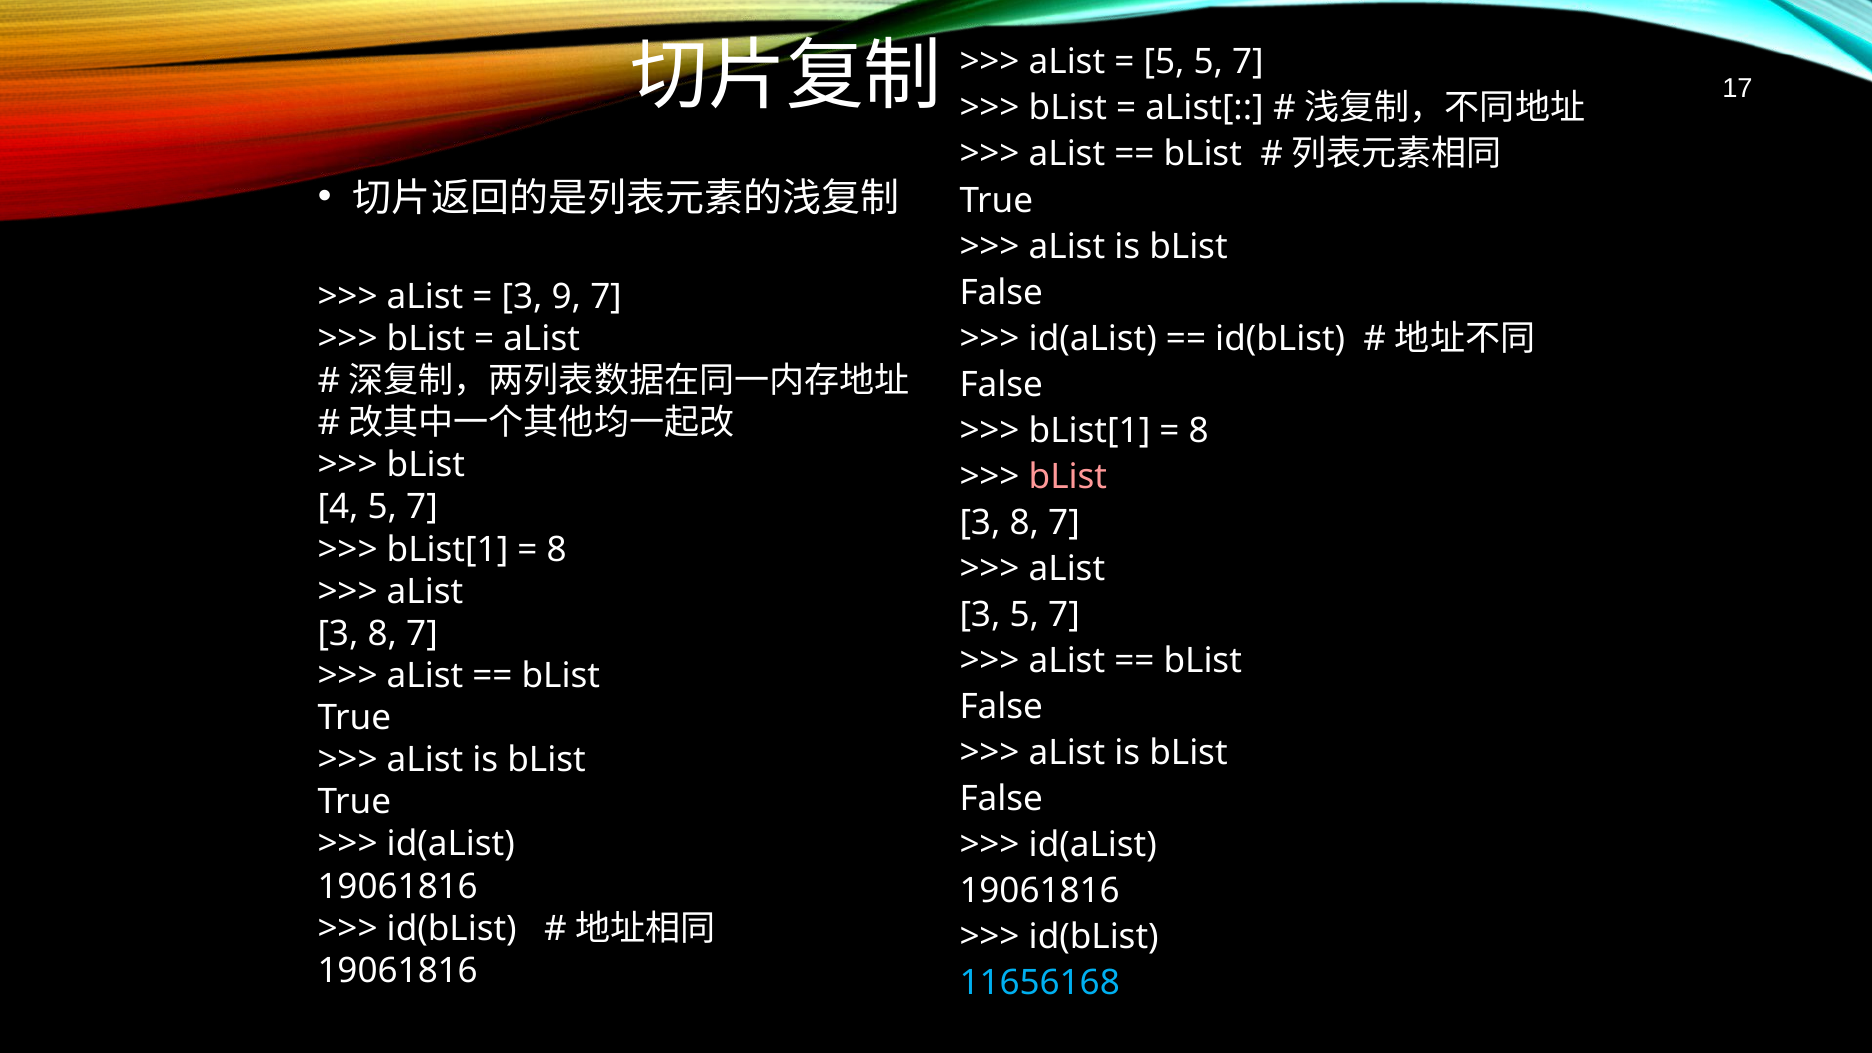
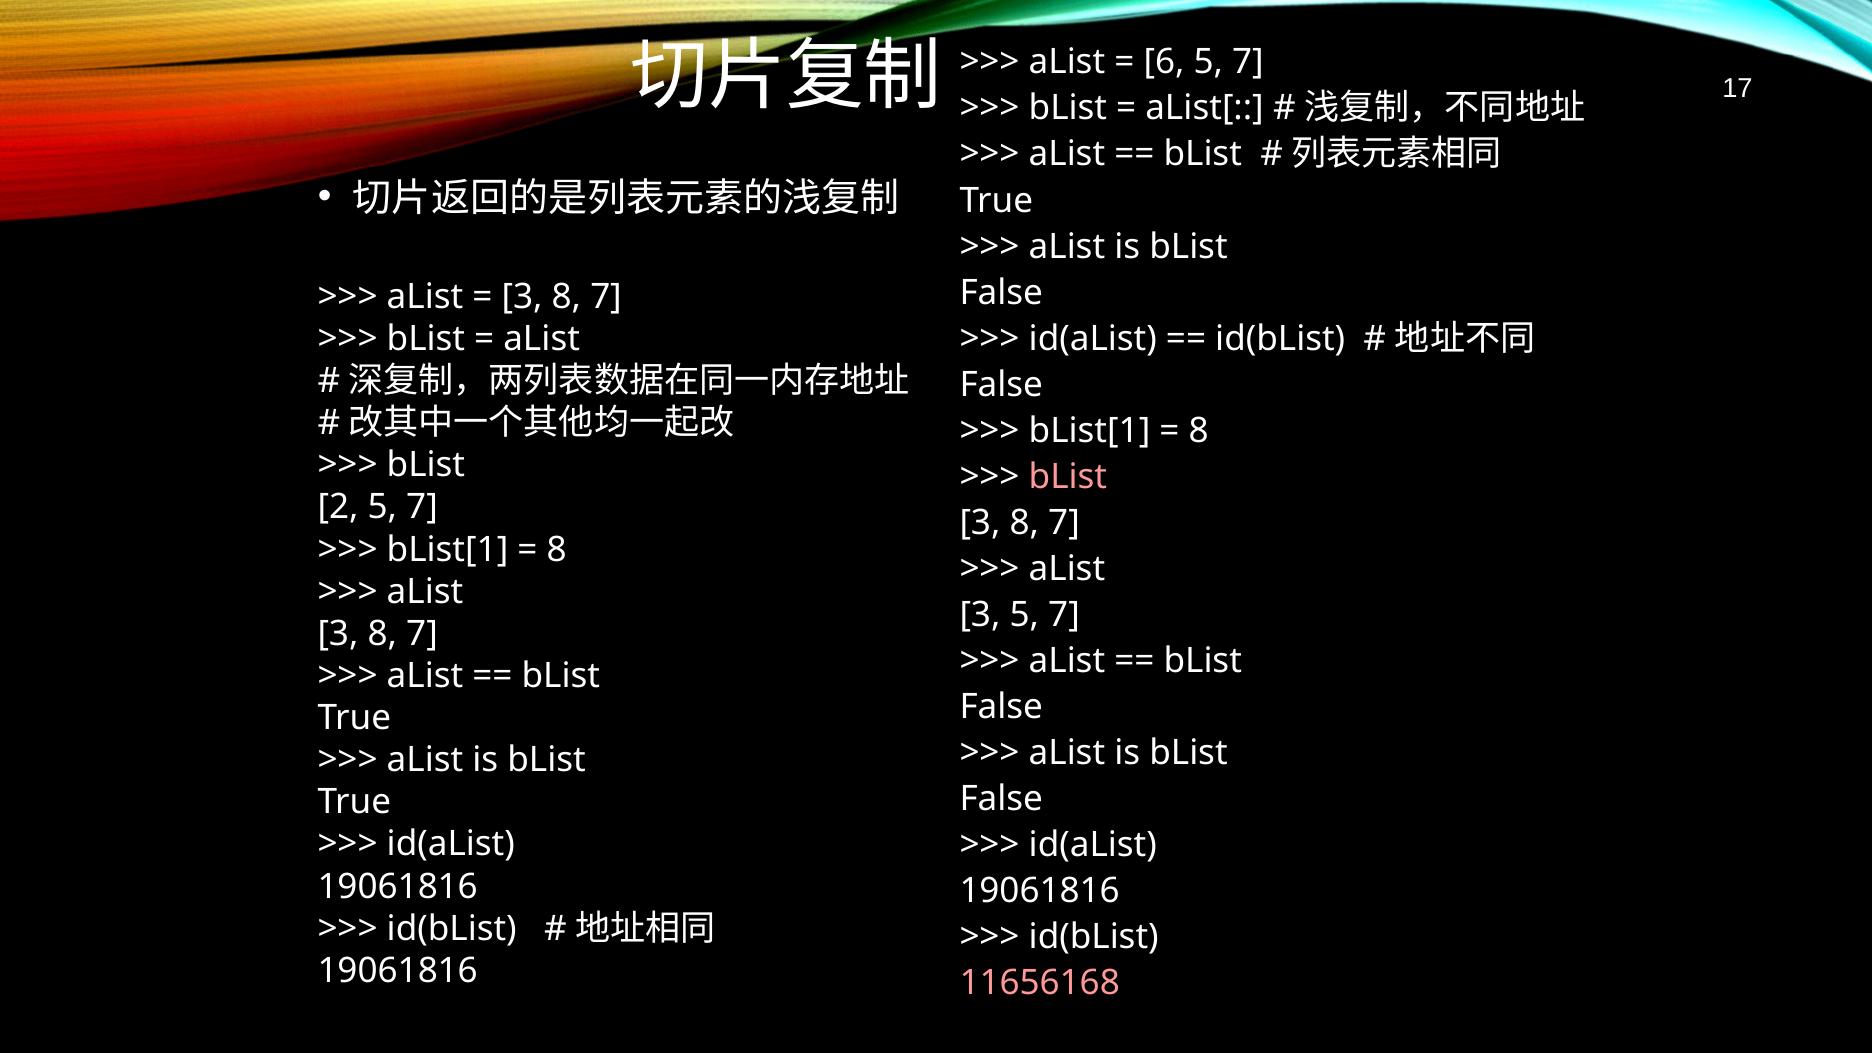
5 at (1164, 62): 5 -> 6
9 at (566, 297): 9 -> 8
4: 4 -> 2
11656168 colour: light blue -> pink
